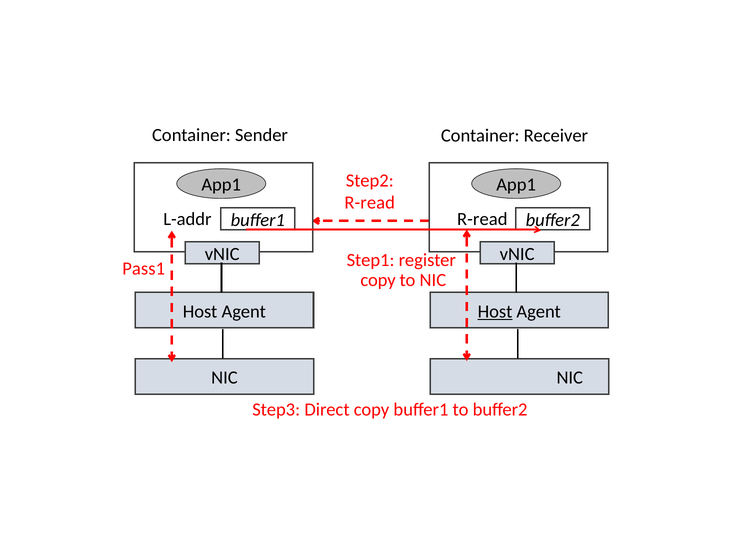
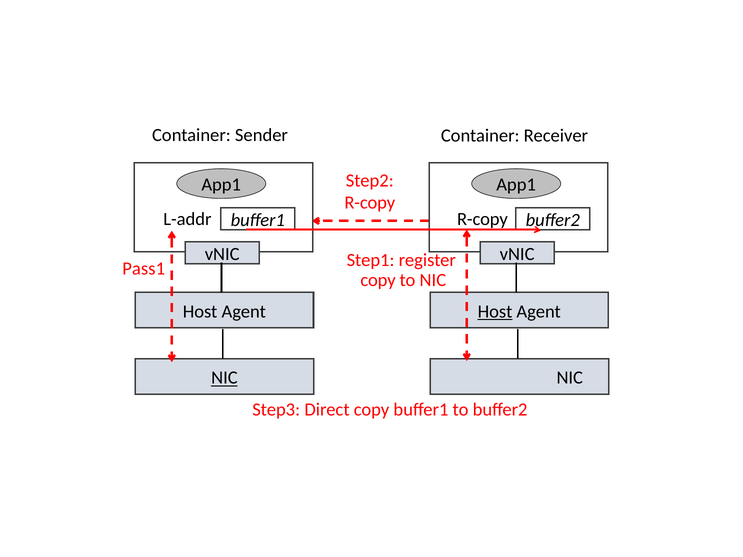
R-read at (370, 203): R-read -> R-copy
R-read at (482, 219): R-read -> R-copy
NIC at (224, 378) underline: none -> present
